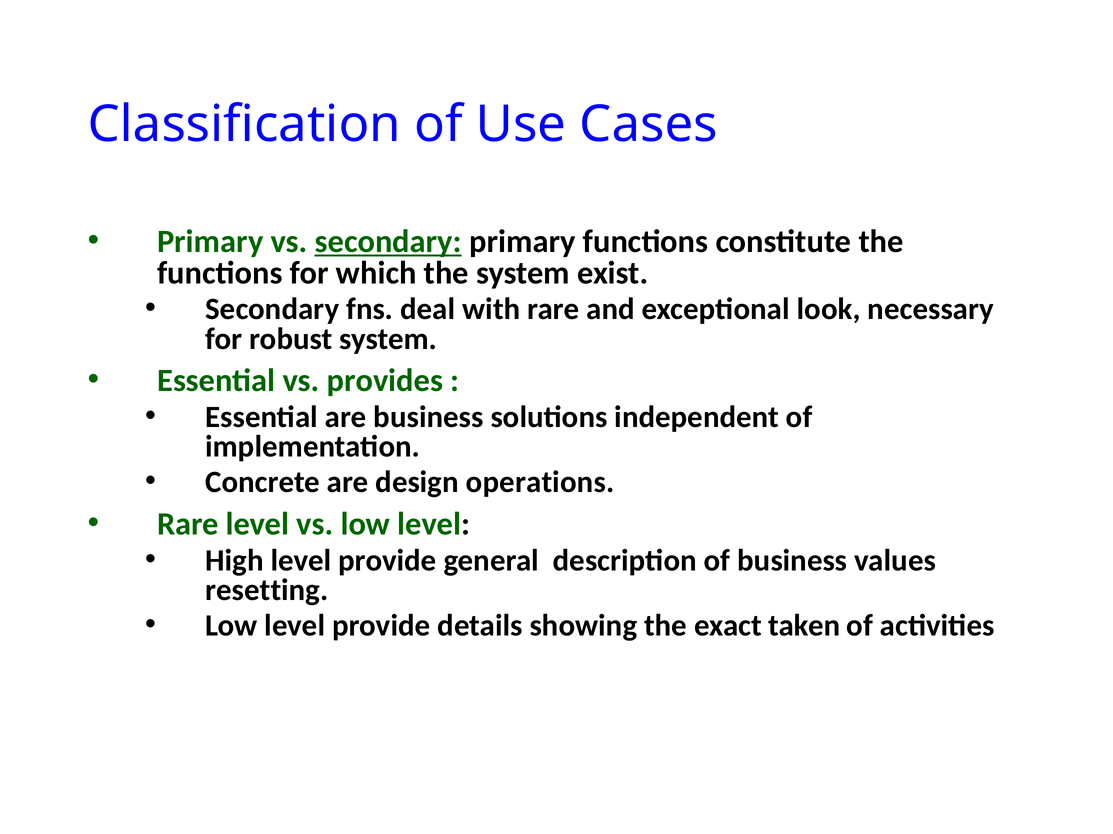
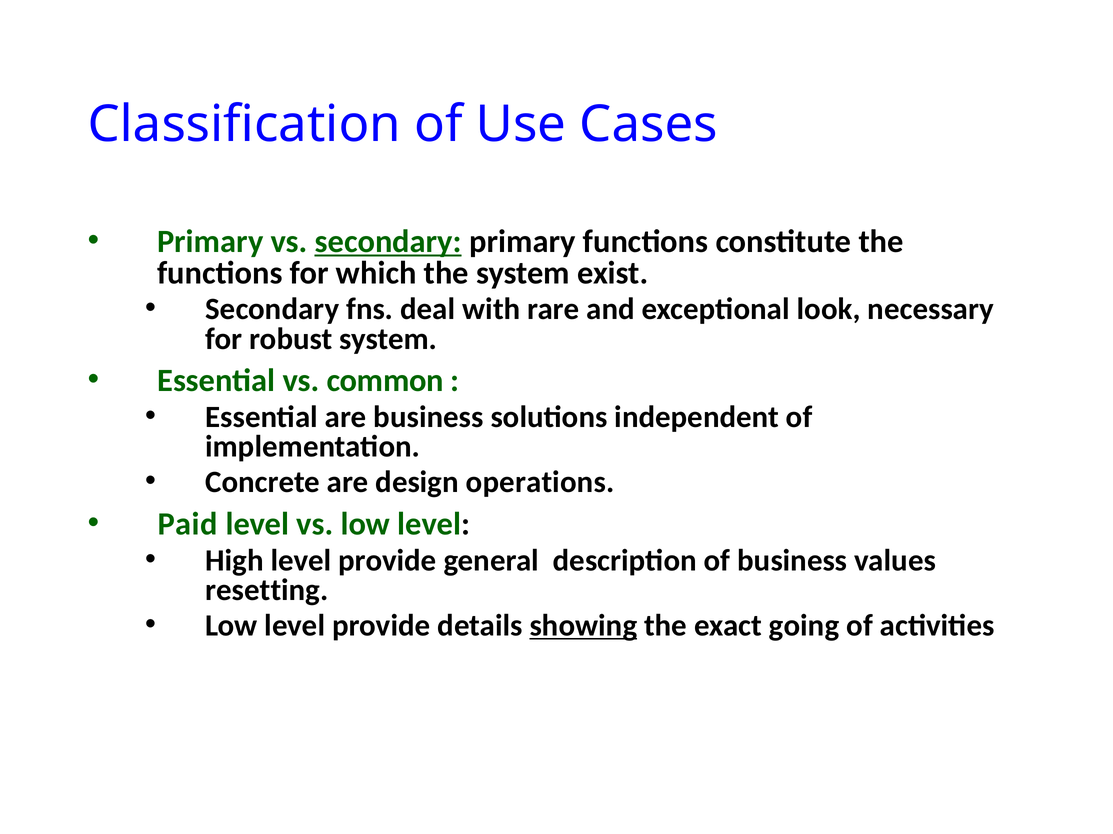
provides: provides -> common
Rare at (188, 525): Rare -> Paid
showing underline: none -> present
taken: taken -> going
